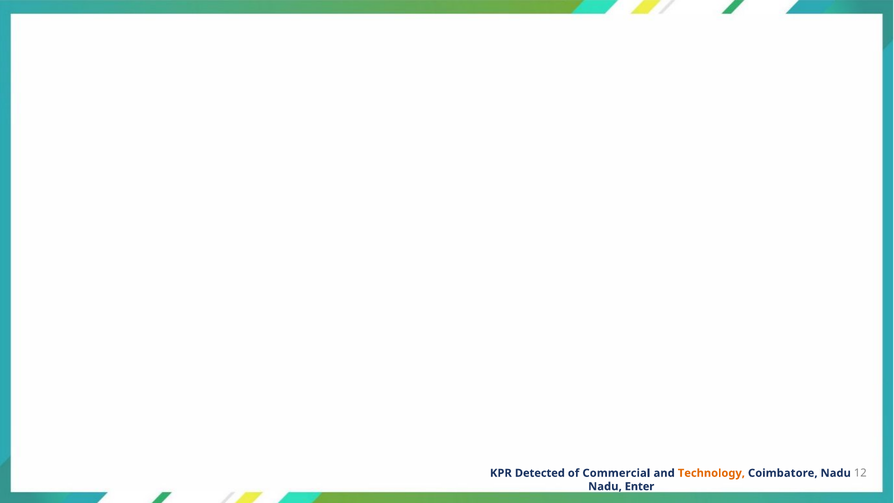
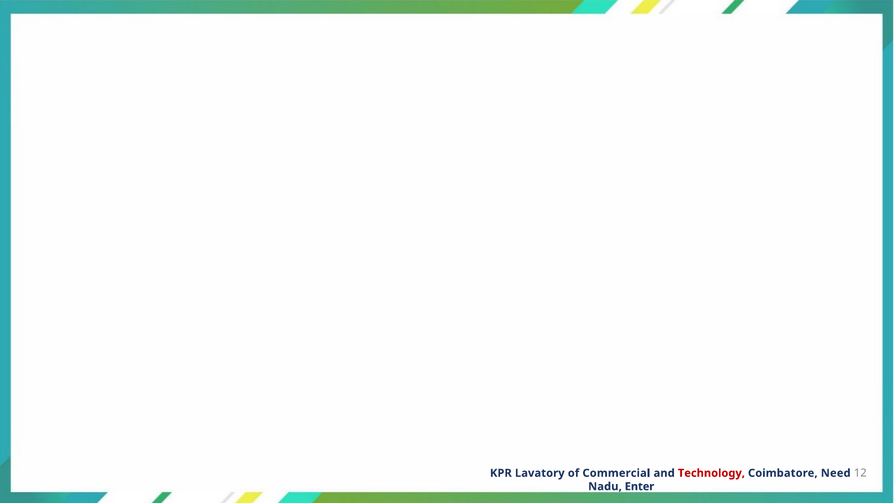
Detected: Detected -> Lavatory
Technology colour: orange -> red
Coimbatore Nadu: Nadu -> Need
